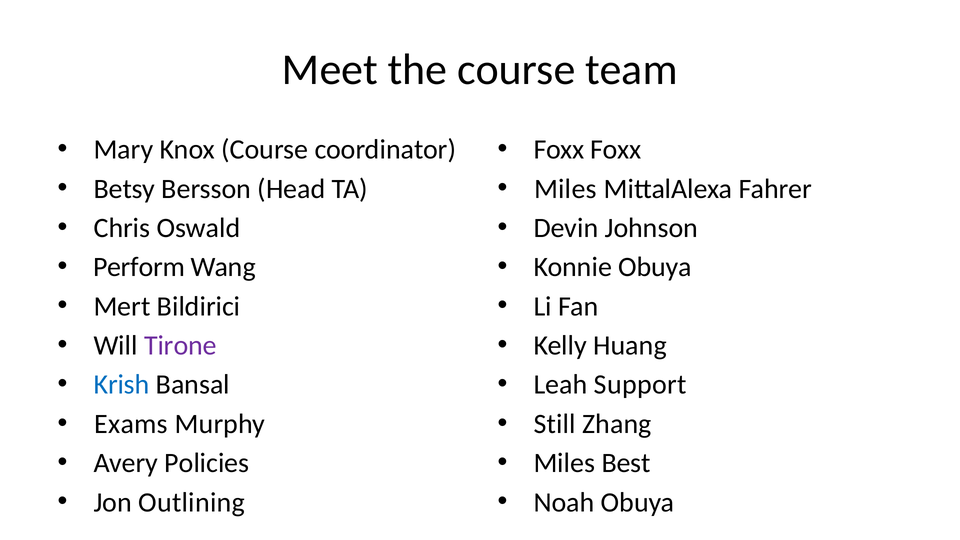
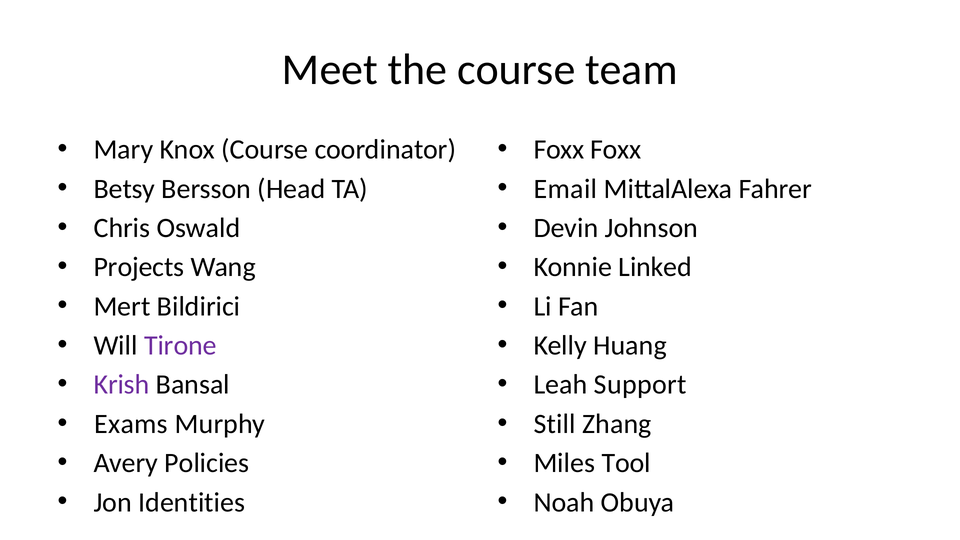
Miles at (565, 189): Miles -> Email
Perform: Perform -> Projects
Konnie Obuya: Obuya -> Linked
Krish colour: blue -> purple
Best: Best -> Tool
Outlining: Outlining -> Identities
